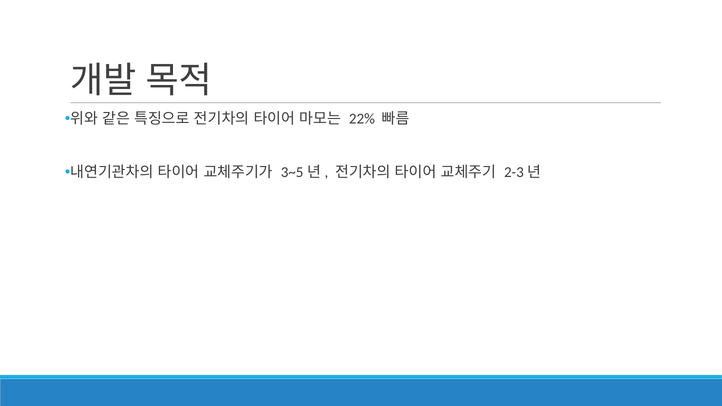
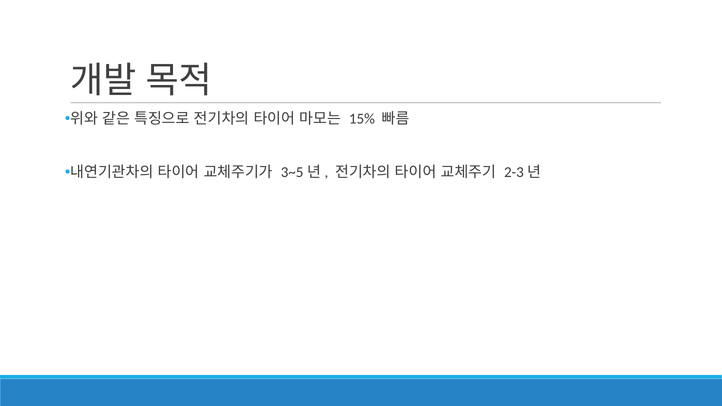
22%: 22% -> 15%
